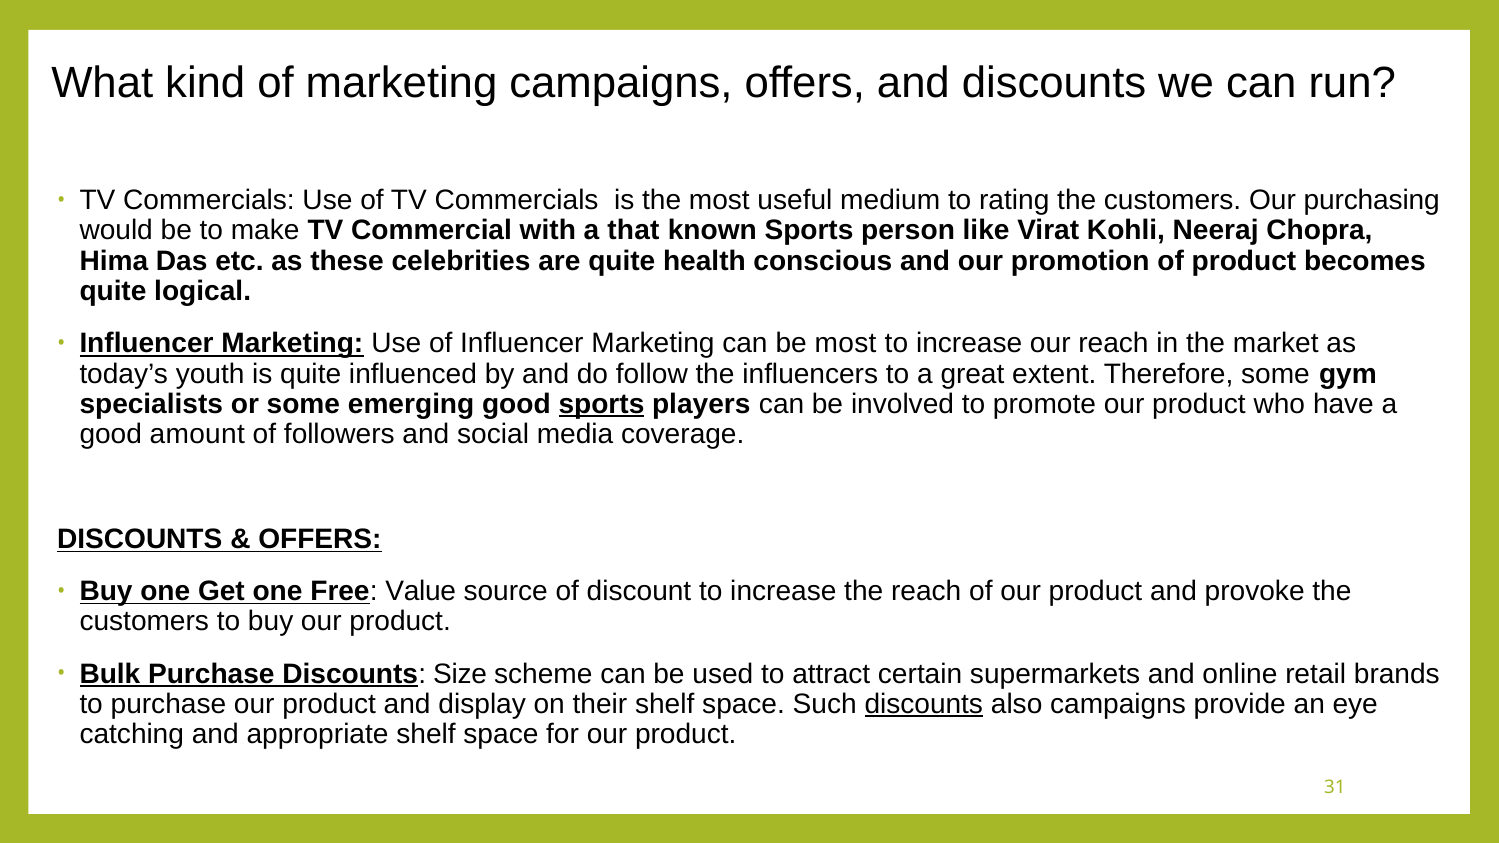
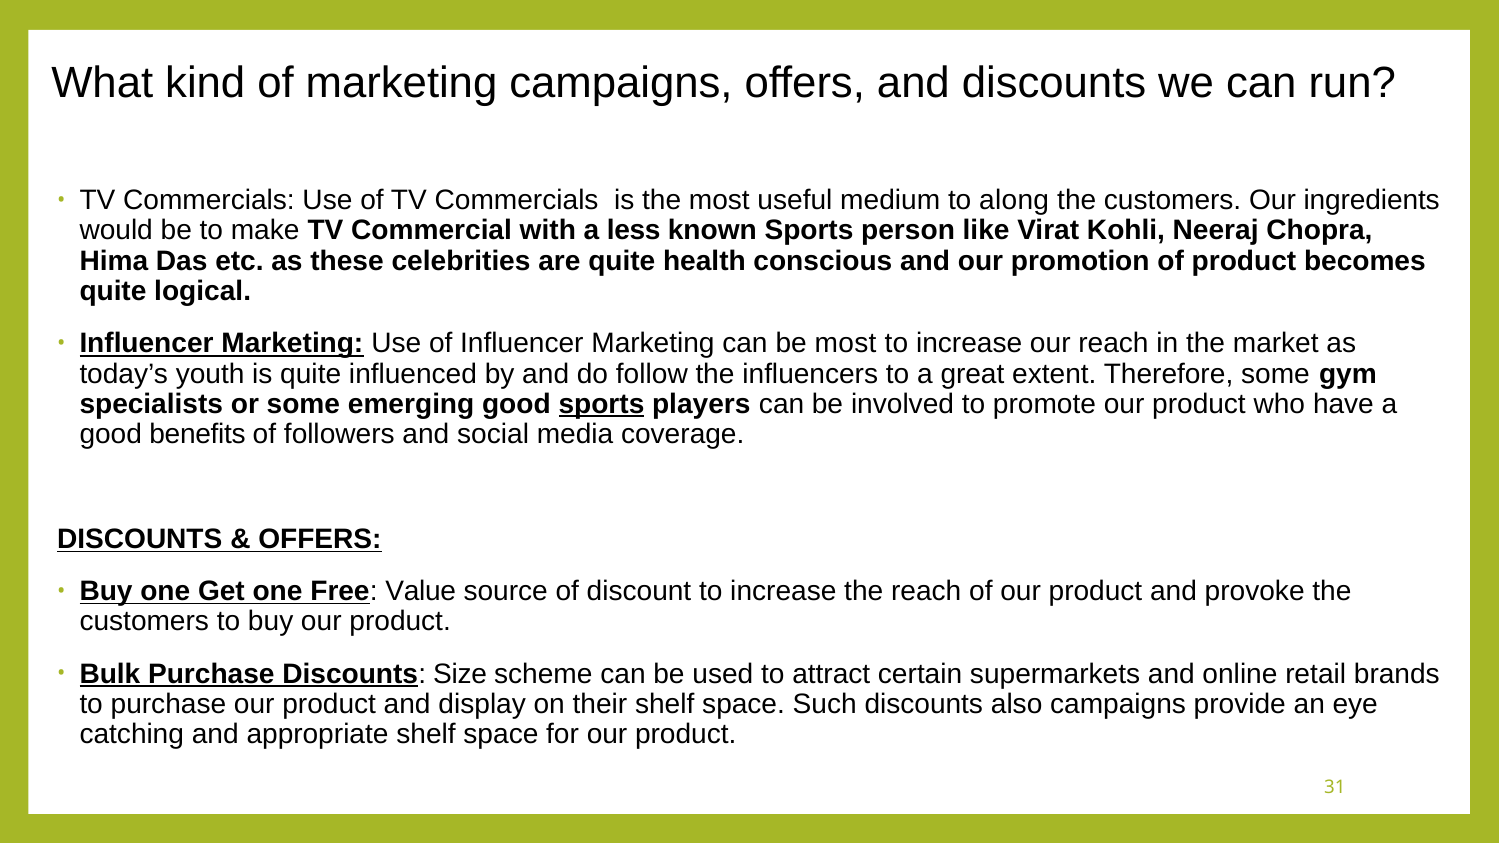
rating: rating -> along
purchasing: purchasing -> ingredients
that: that -> less
amount: amount -> benefits
discounts at (924, 704) underline: present -> none
